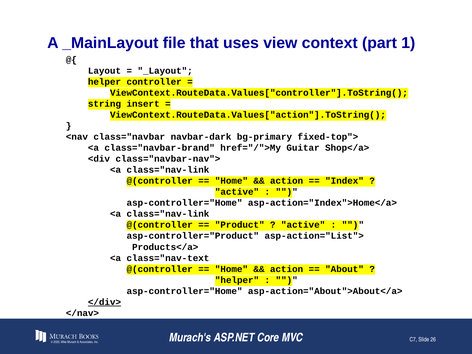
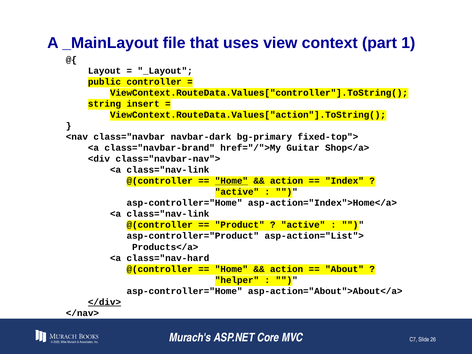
helper at (104, 82): helper -> public
Home at (231, 181) underline: none -> present
class="nav-text: class="nav-text -> class="nav-hard
